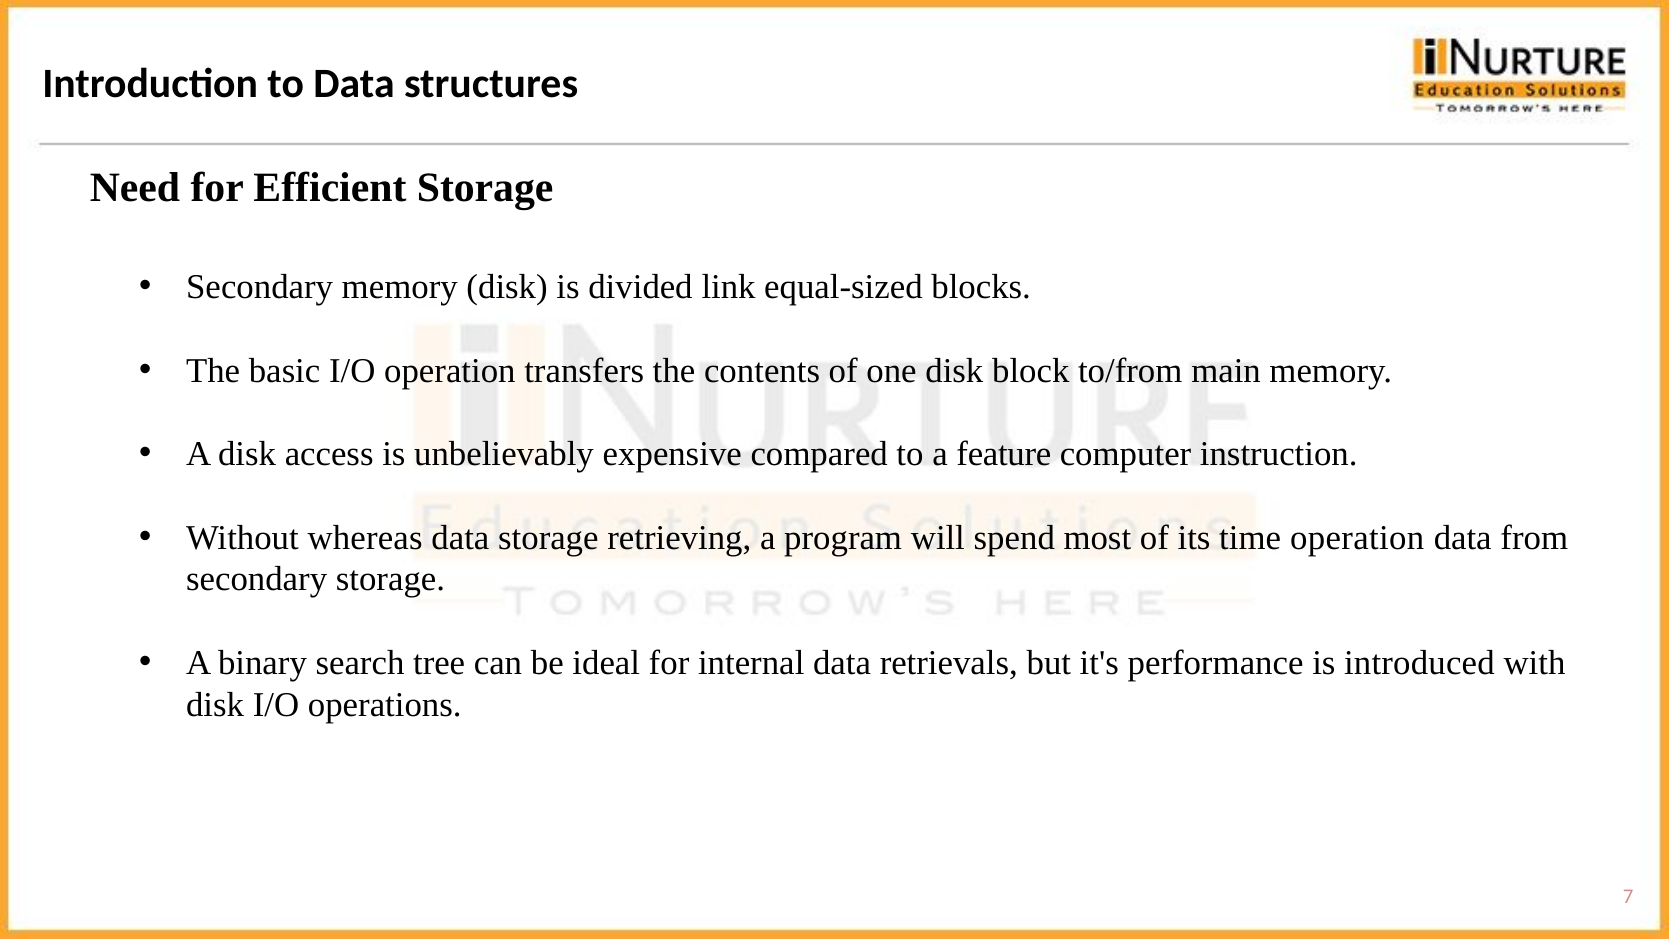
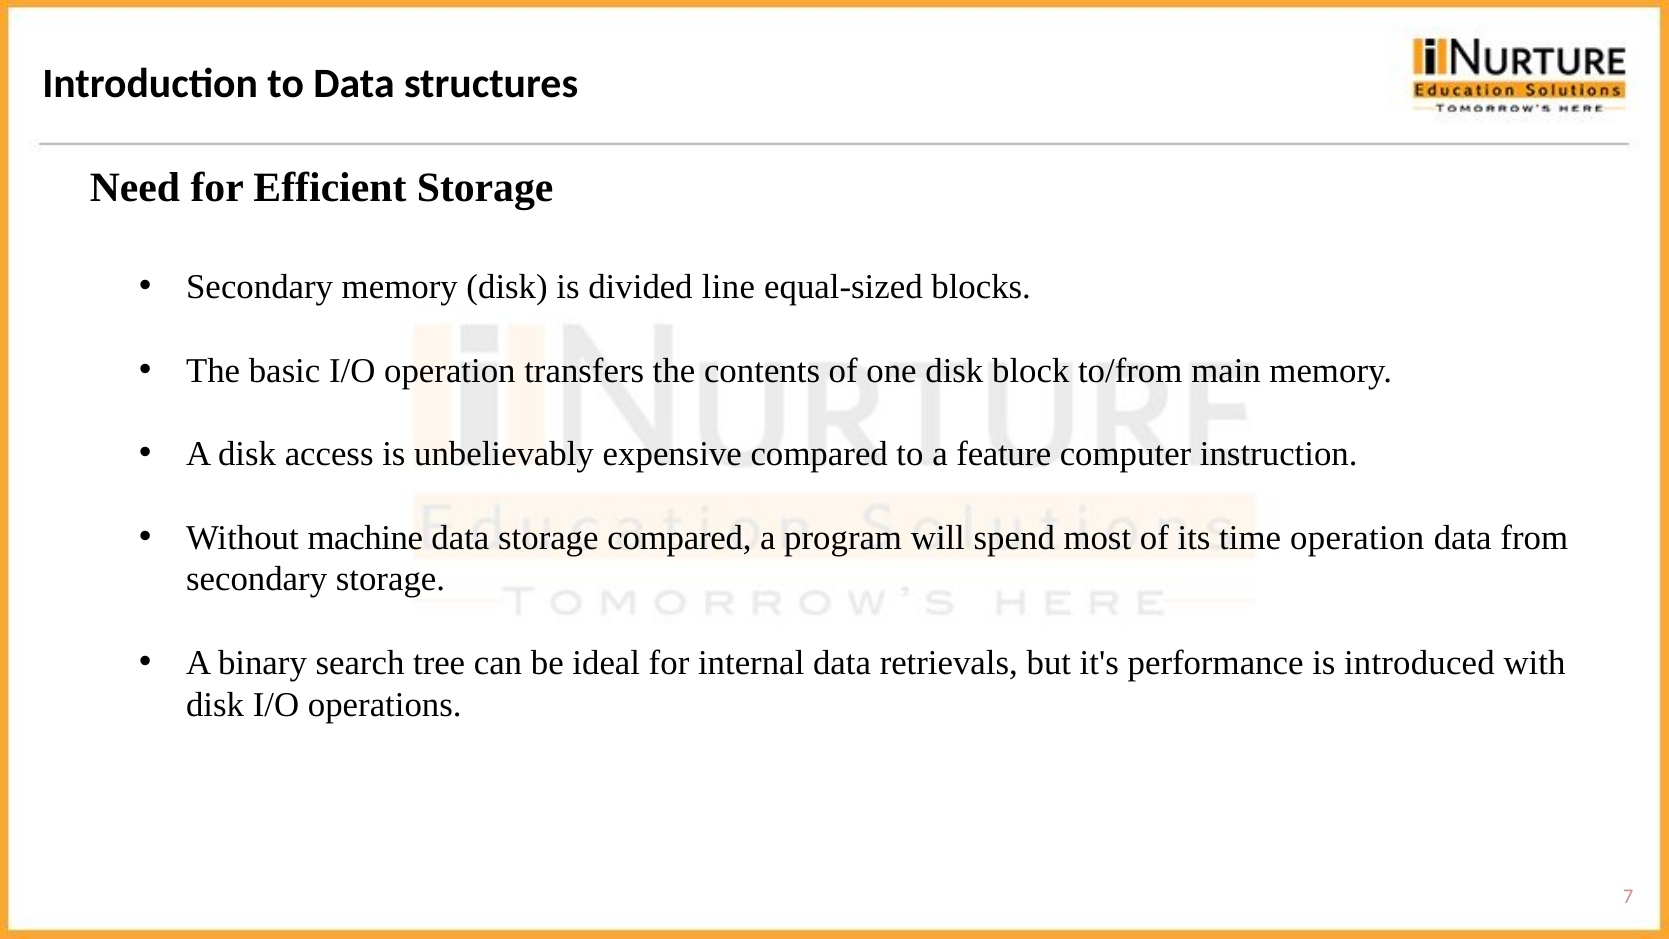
link: link -> line
whereas: whereas -> machine
storage retrieving: retrieving -> compared
